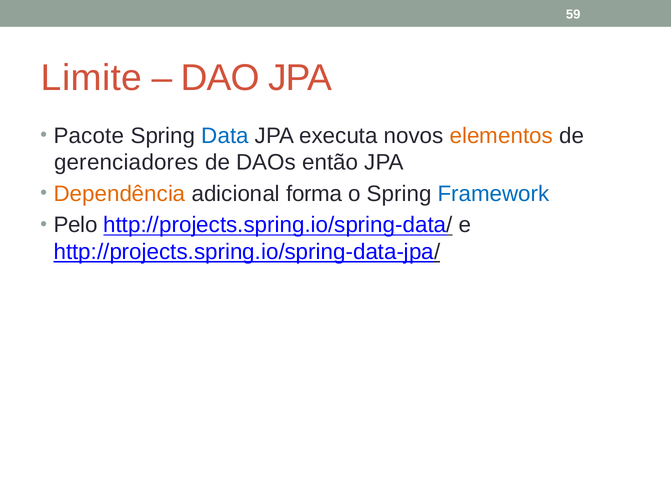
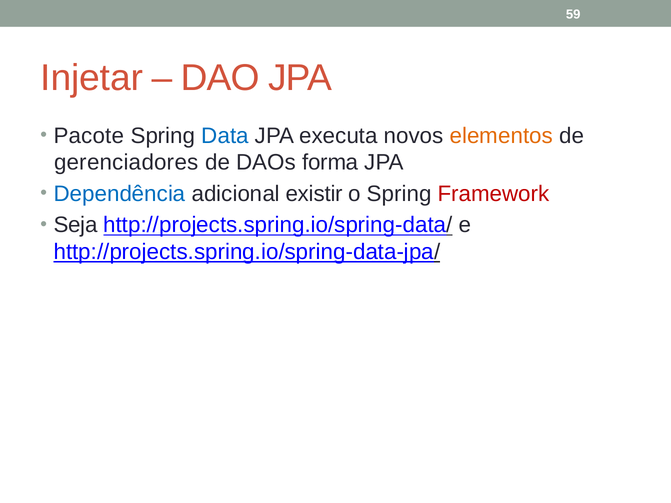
Limite: Limite -> Injetar
então: então -> forma
Dependência colour: orange -> blue
forma: forma -> existir
Framework colour: blue -> red
Pelo: Pelo -> Seja
